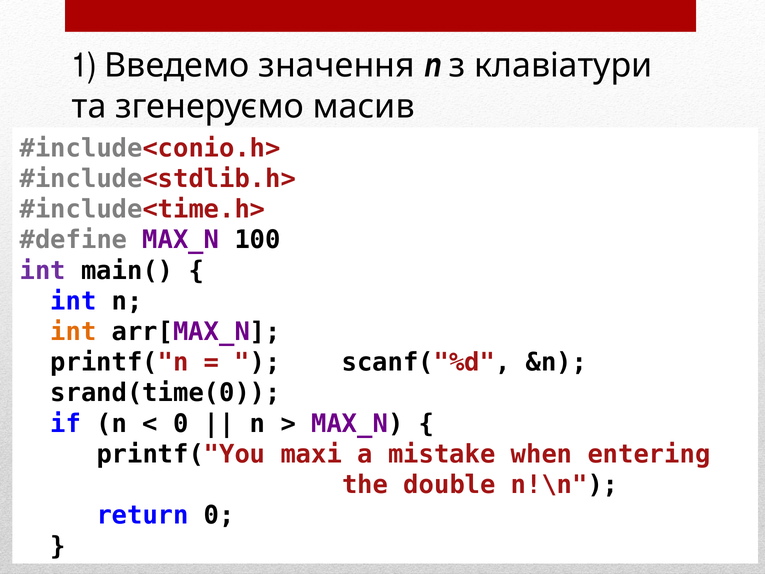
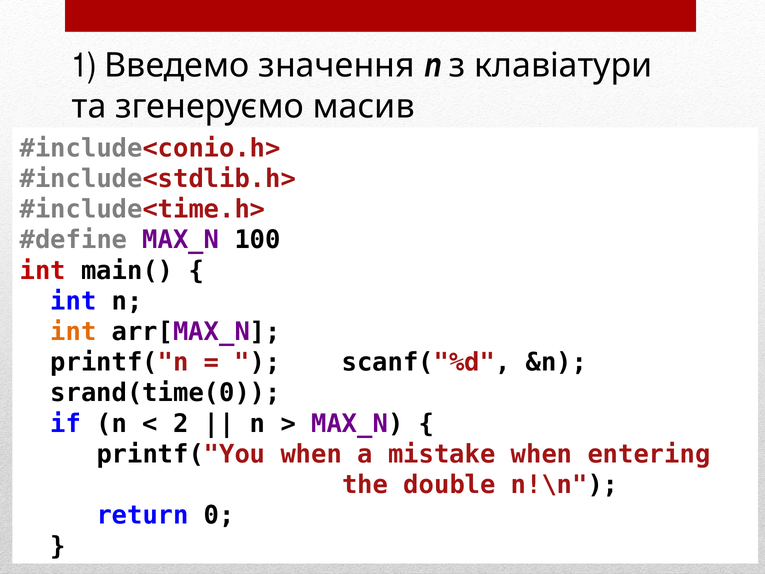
int at (43, 271) colour: purple -> red
0 at (181, 424): 0 -> 2
printf("You maxi: maxi -> when
